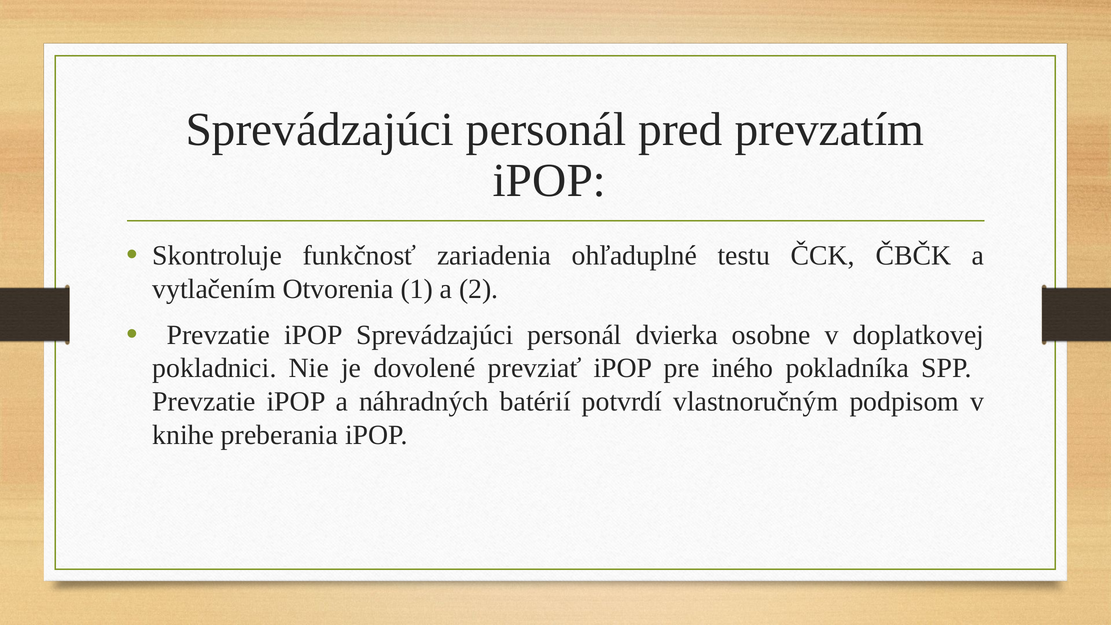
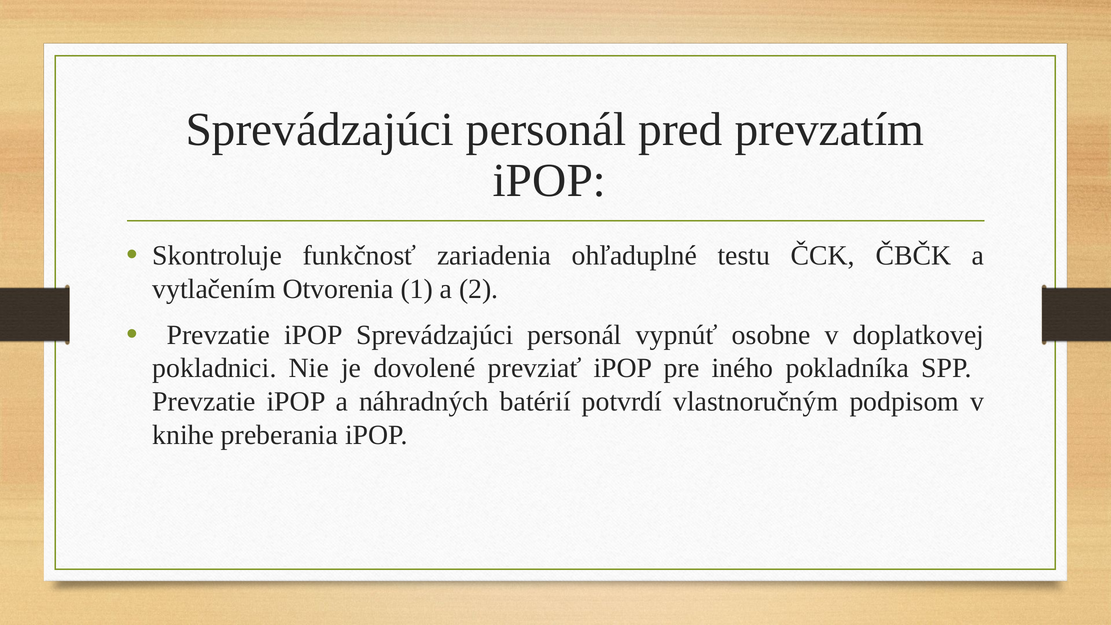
dvierka: dvierka -> vypnúť
